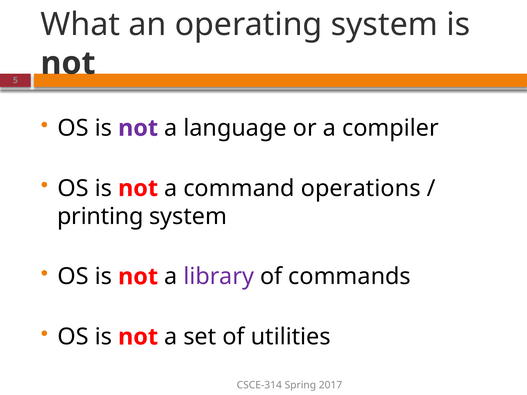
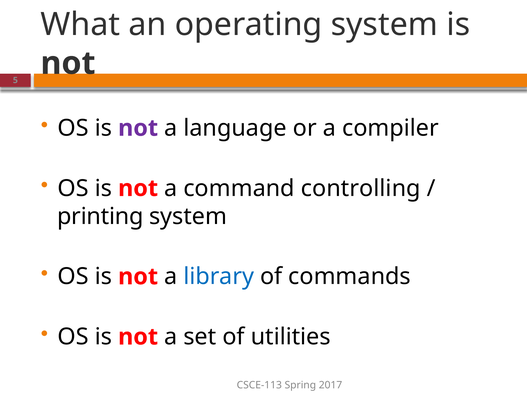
operations: operations -> controlling
library colour: purple -> blue
CSCE-314: CSCE-314 -> CSCE-113
